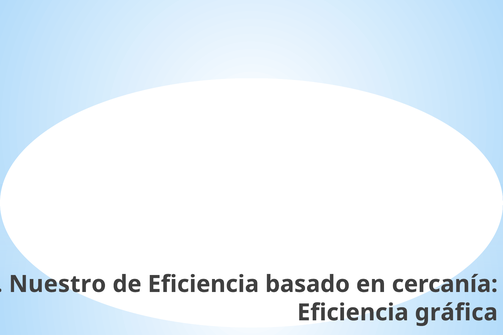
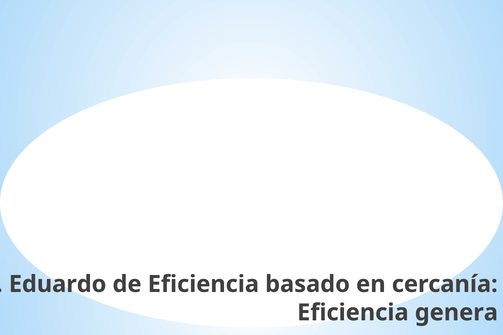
Nuestro: Nuestro -> Eduardo
gráfica: gráfica -> genera
